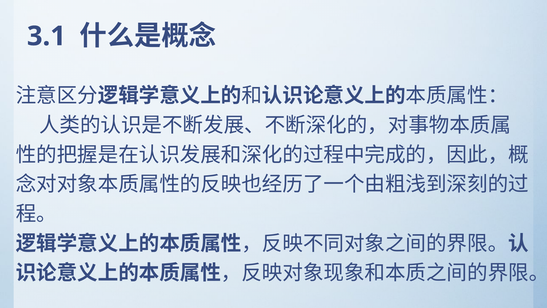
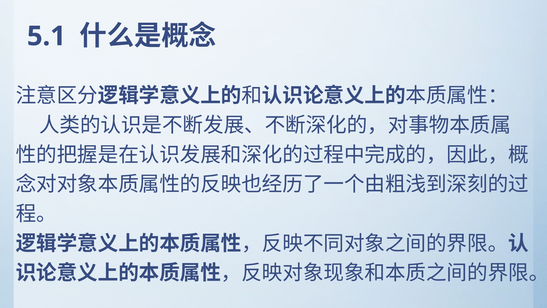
3.1: 3.1 -> 5.1
